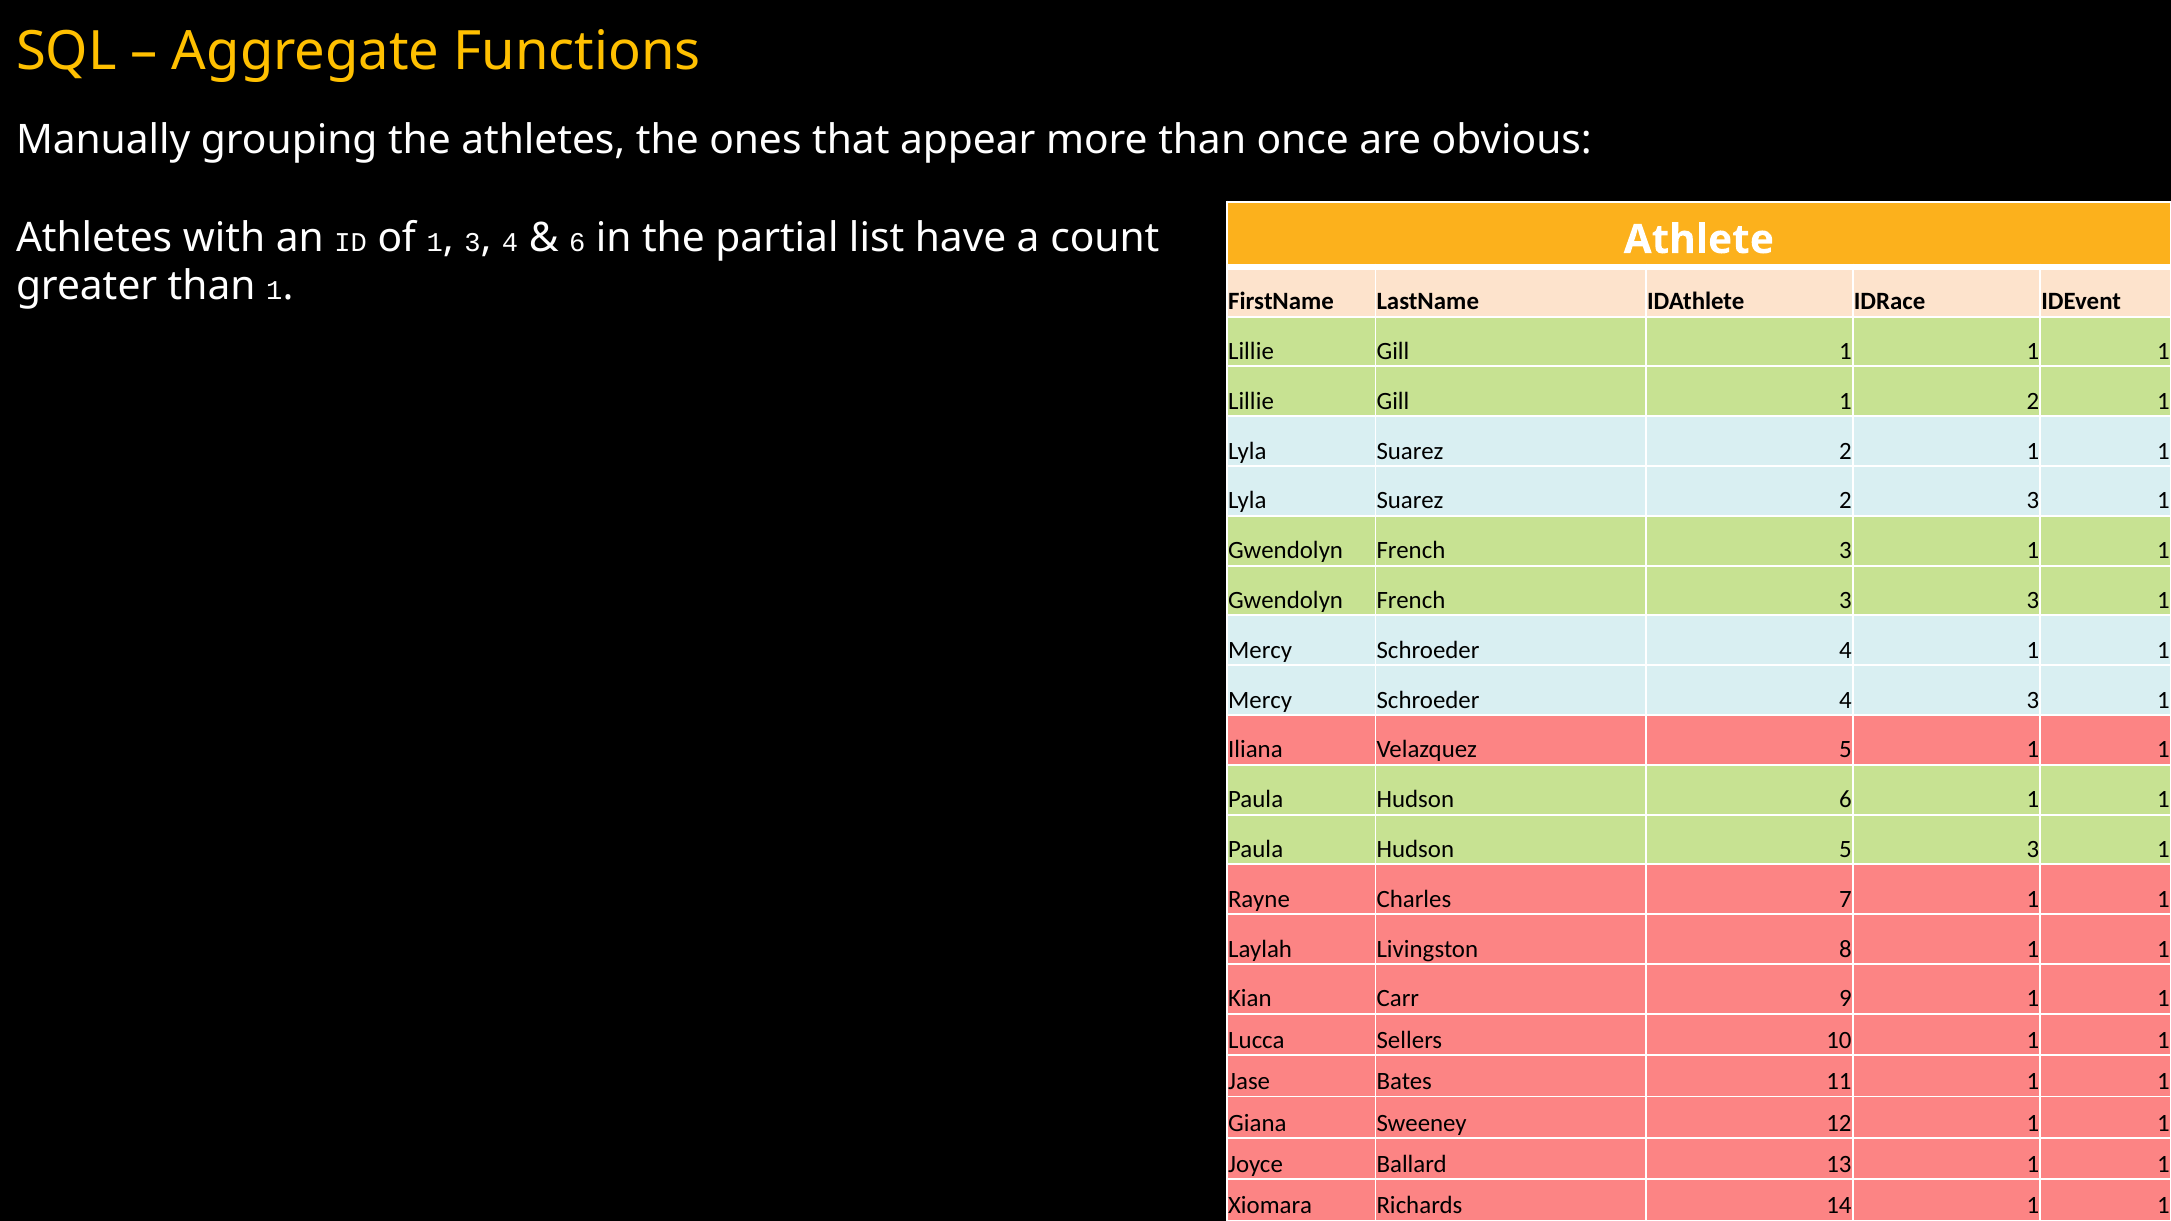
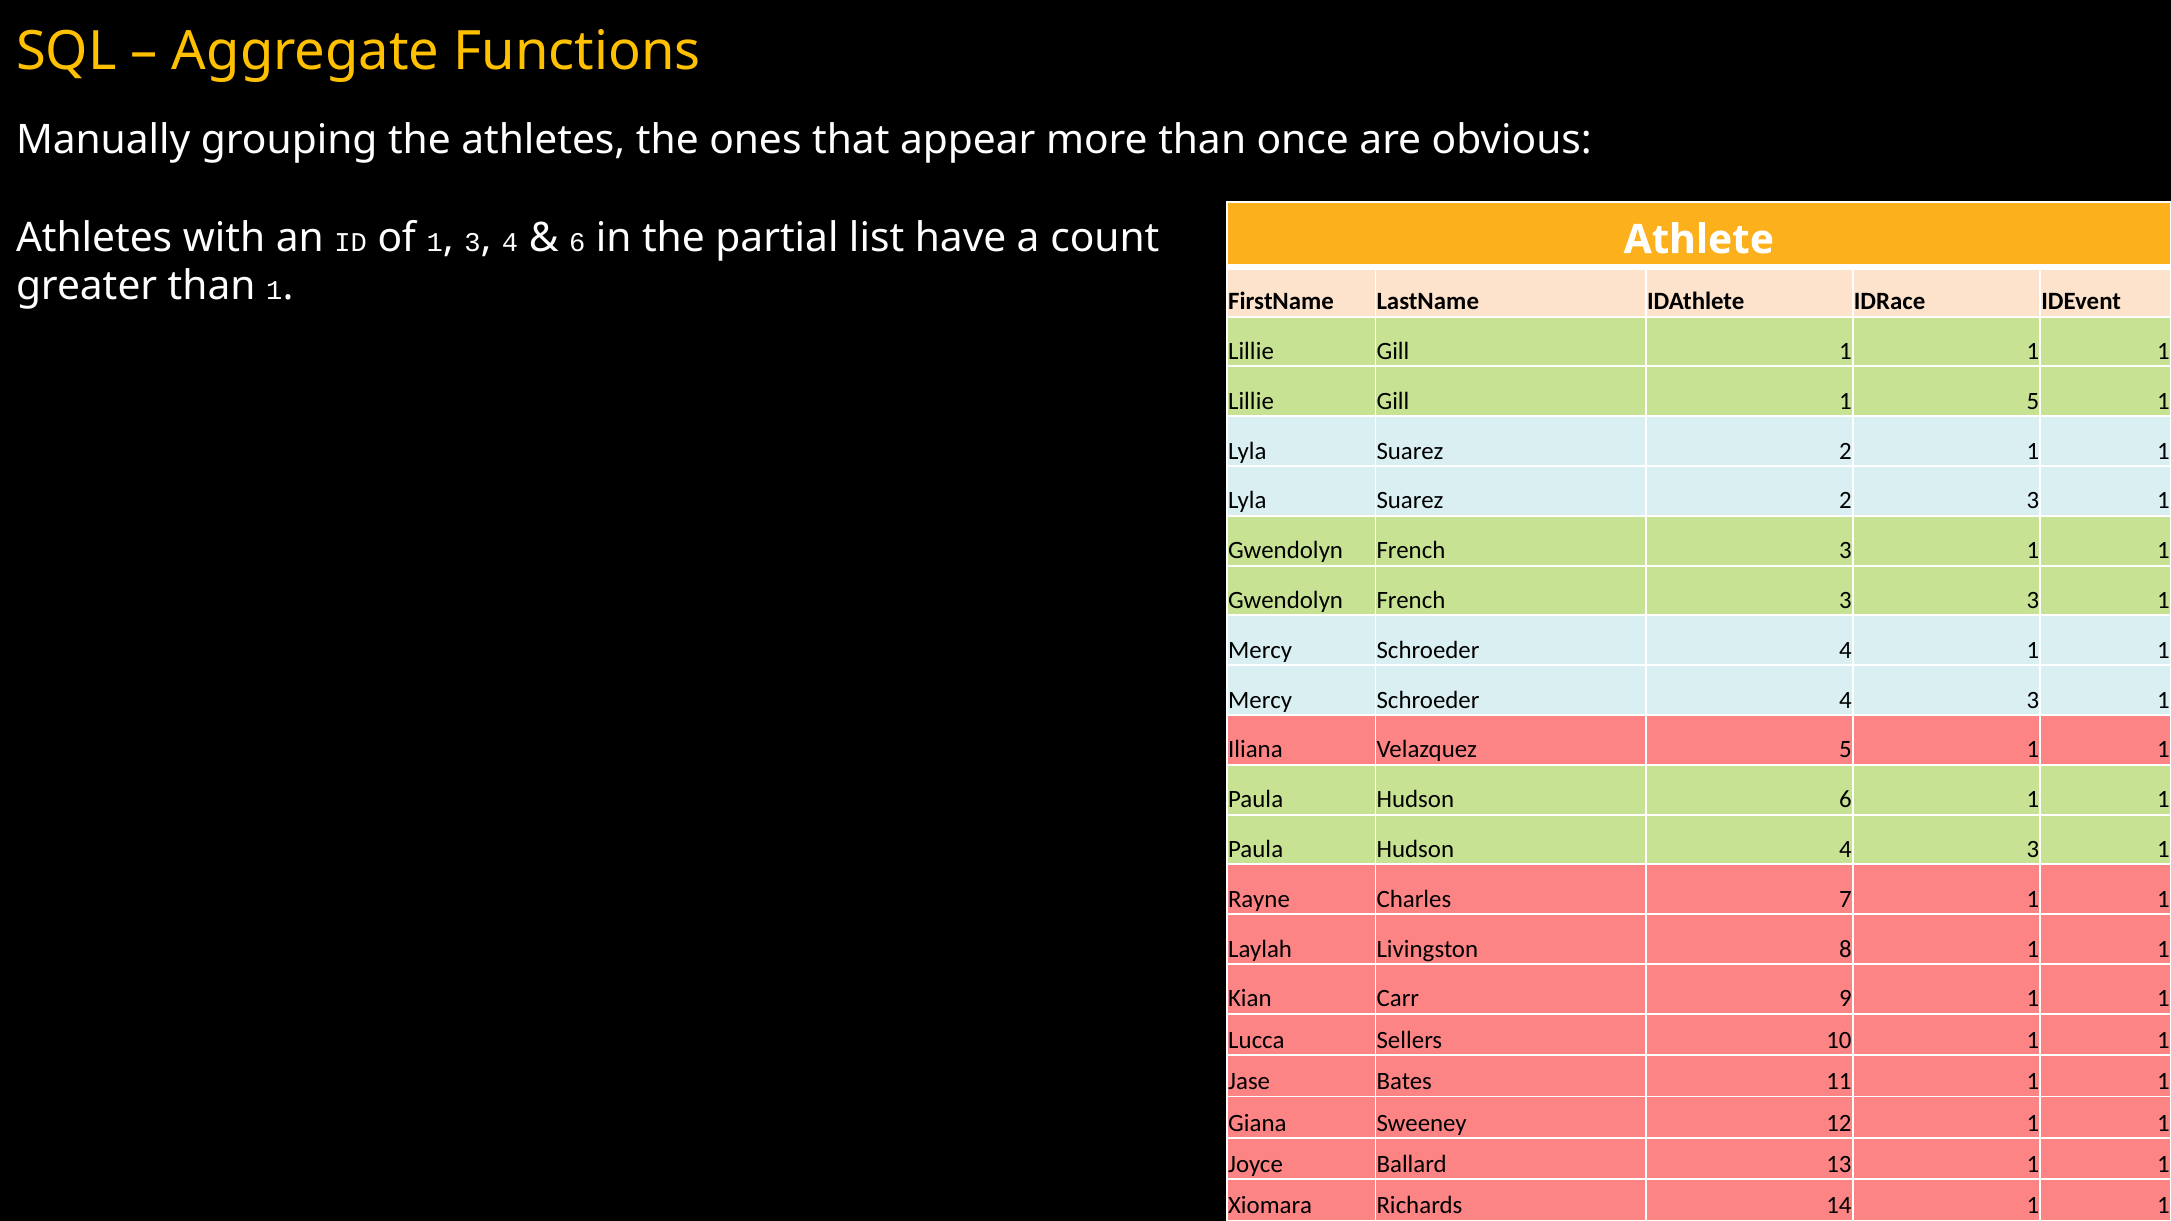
1 2: 2 -> 5
Hudson 5: 5 -> 4
